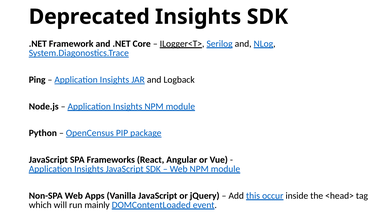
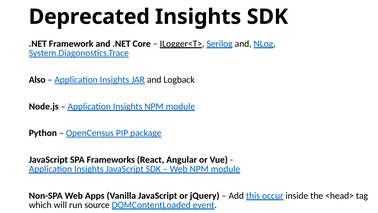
Ping: Ping -> Also
mainly: mainly -> source
